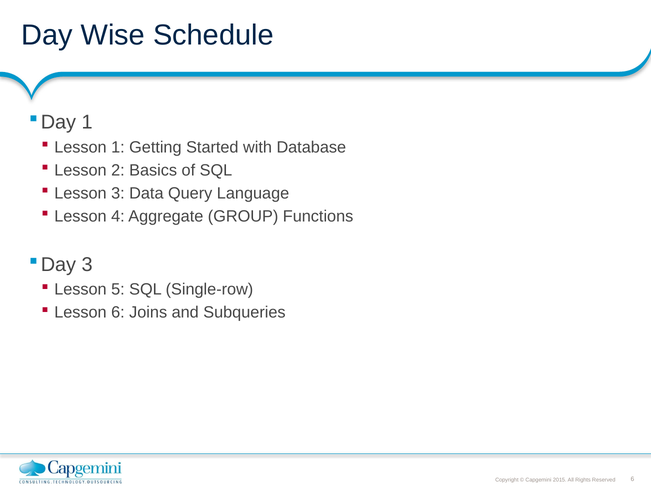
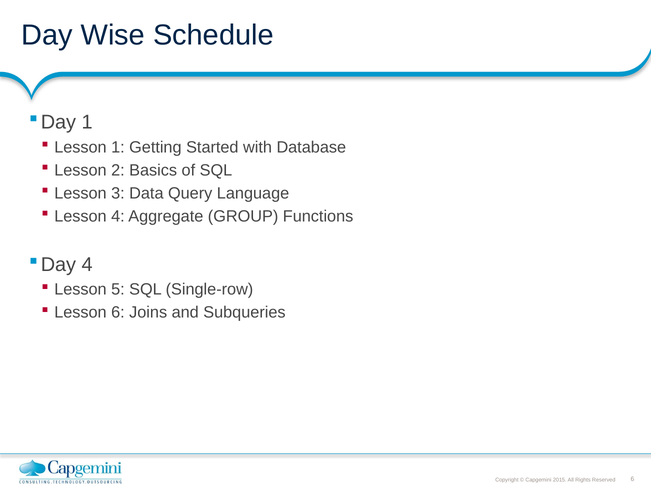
3 at (87, 264): 3 -> 4
